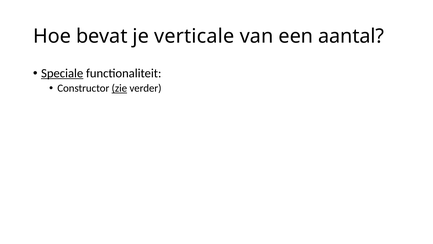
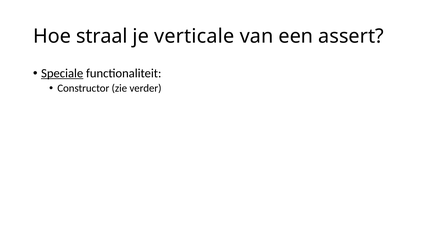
bevat: bevat -> straal
aantal: aantal -> assert
zie underline: present -> none
